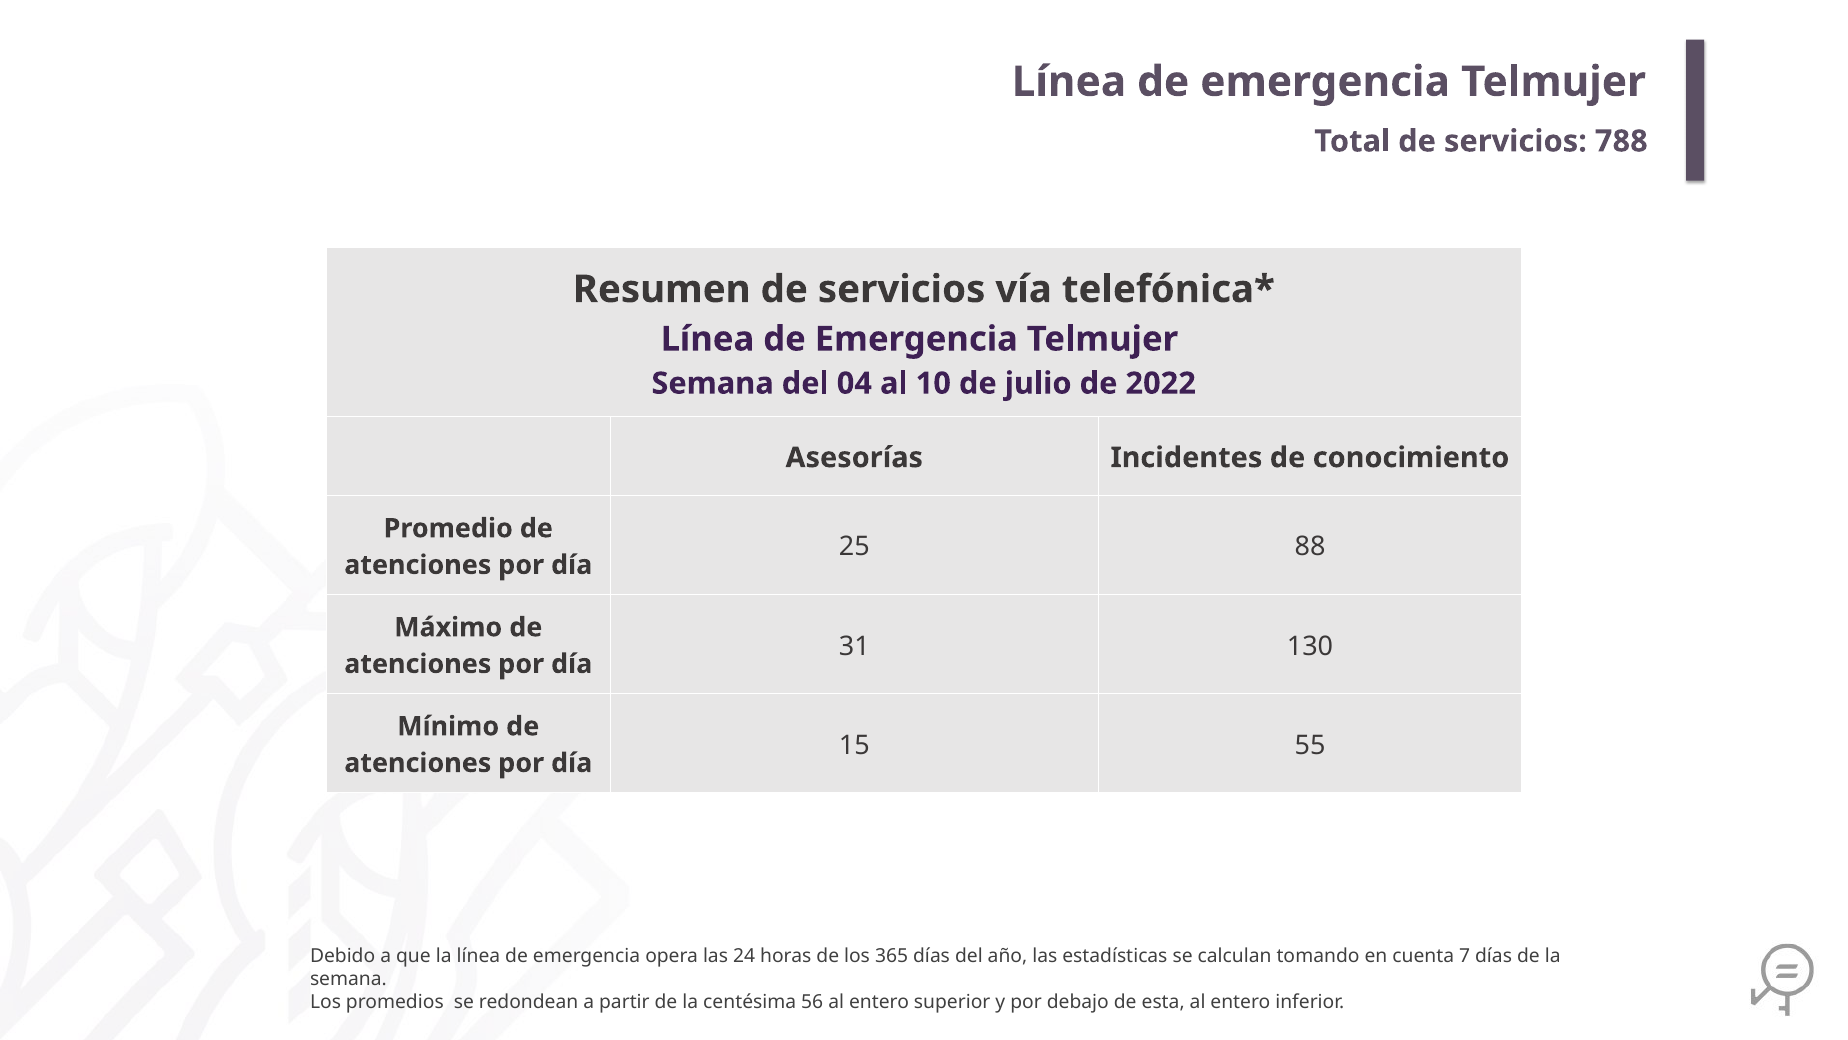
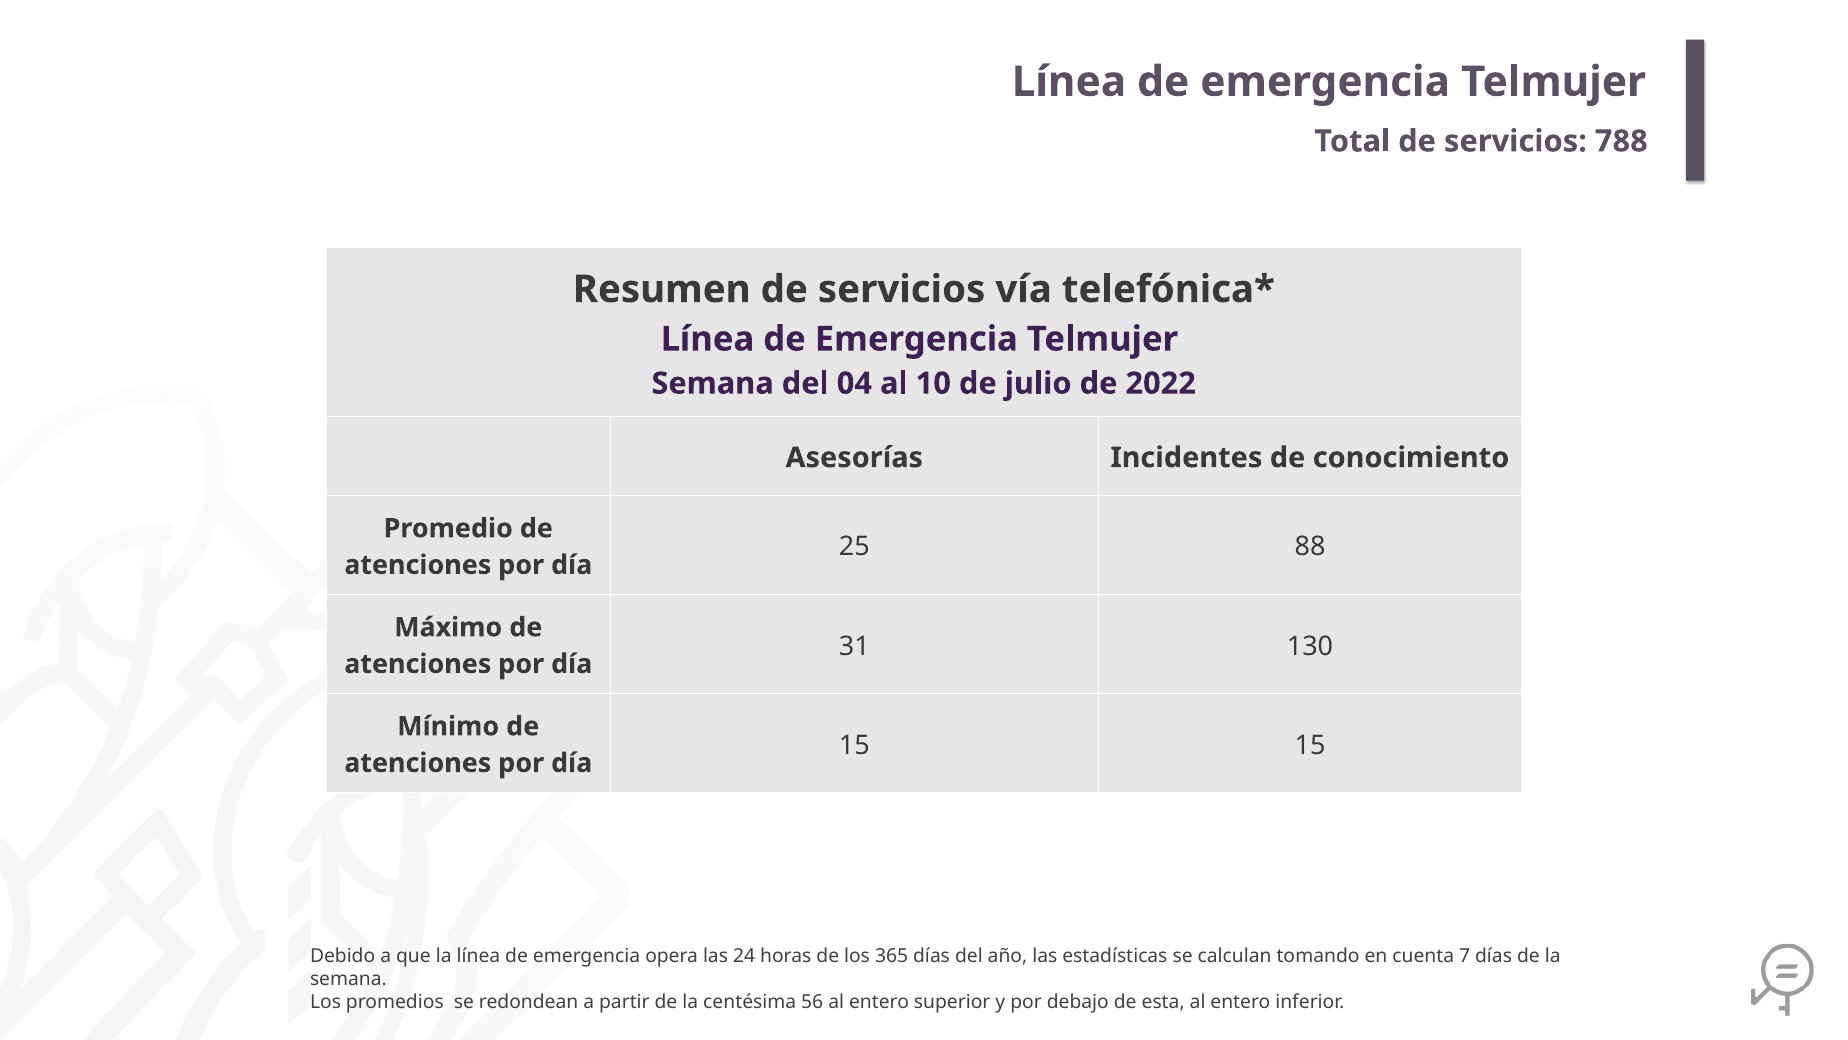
15 55: 55 -> 15
